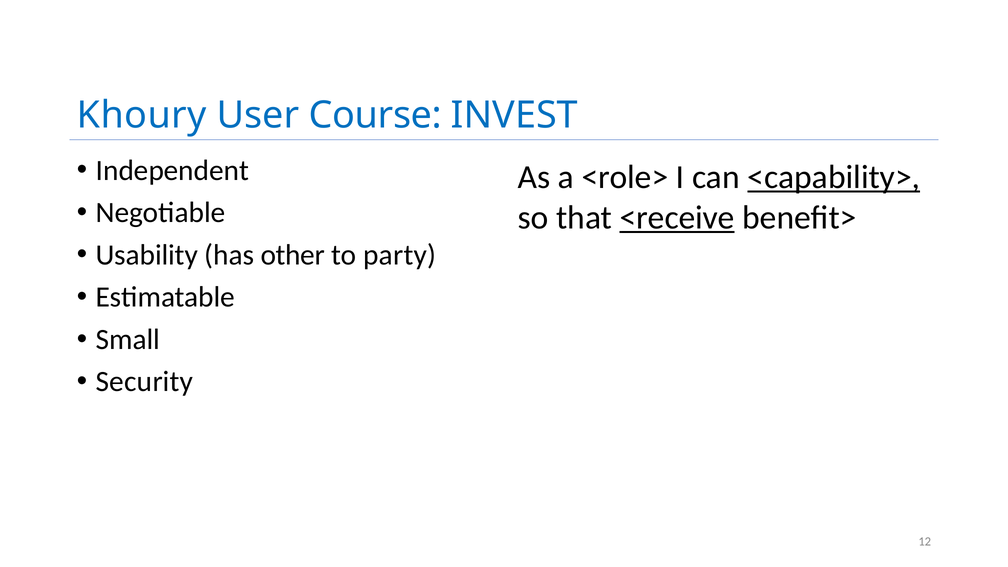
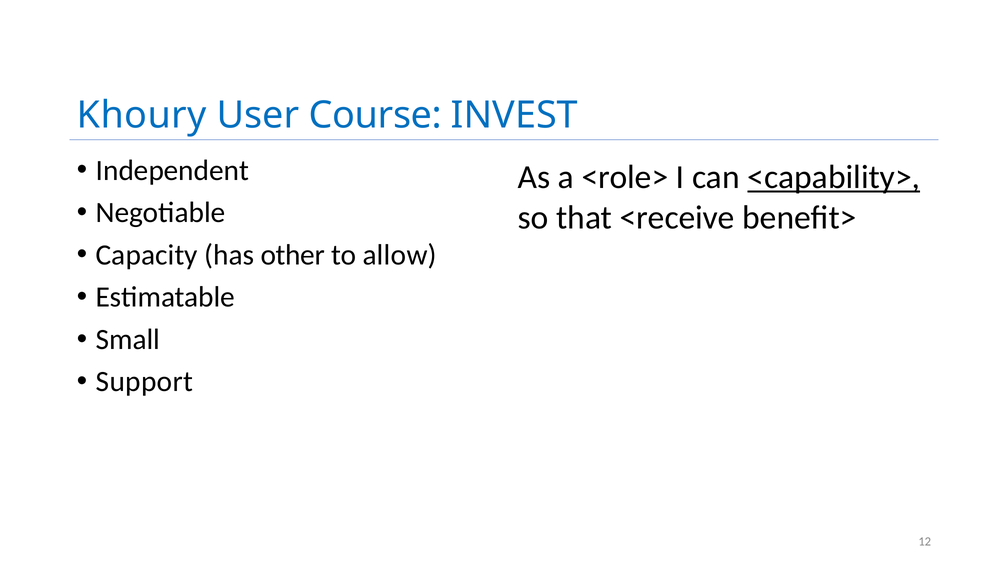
<receive underline: present -> none
Usability: Usability -> Capacity
party: party -> allow
Security: Security -> Support
